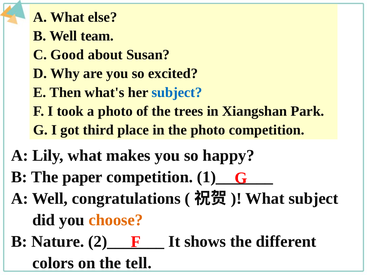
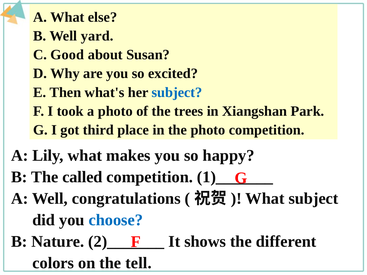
team: team -> yard
paper: paper -> called
choose colour: orange -> blue
